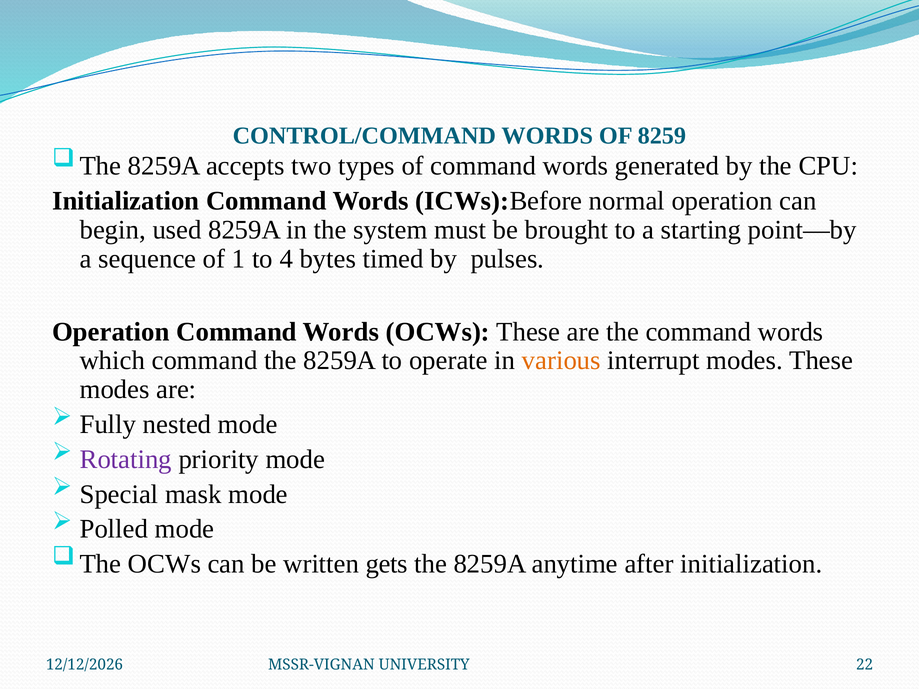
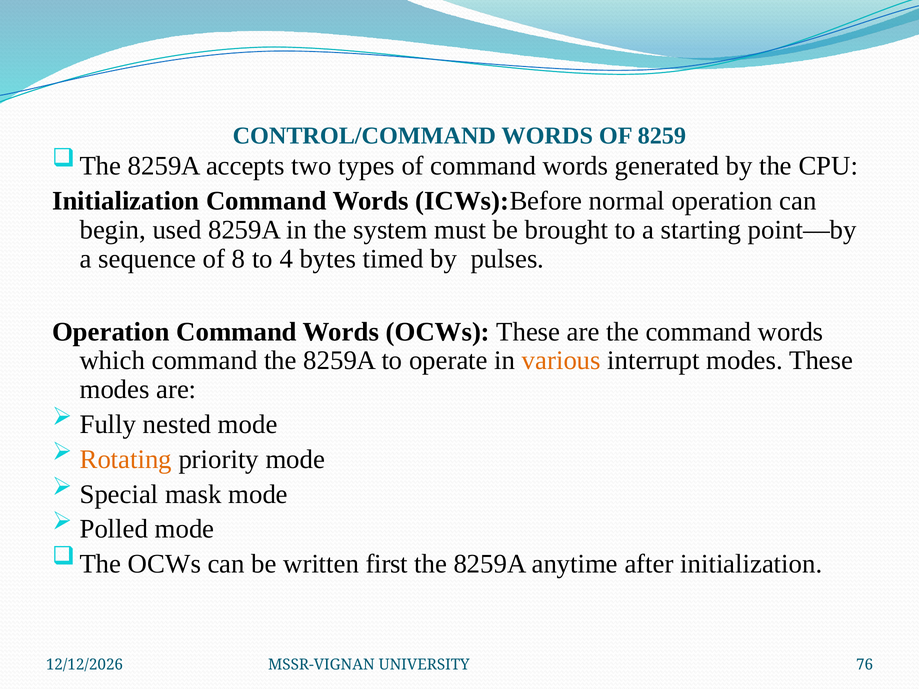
1: 1 -> 8
Rotating colour: purple -> orange
gets: gets -> first
22: 22 -> 76
